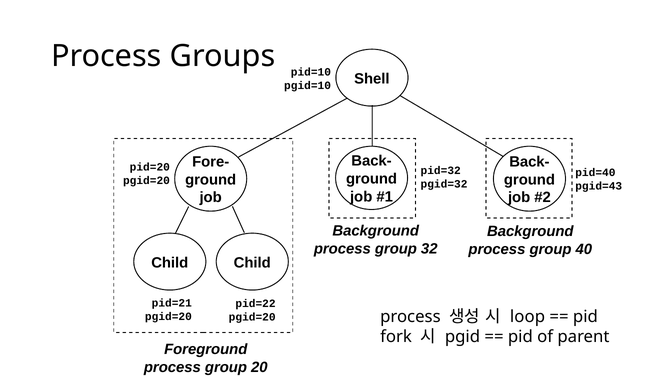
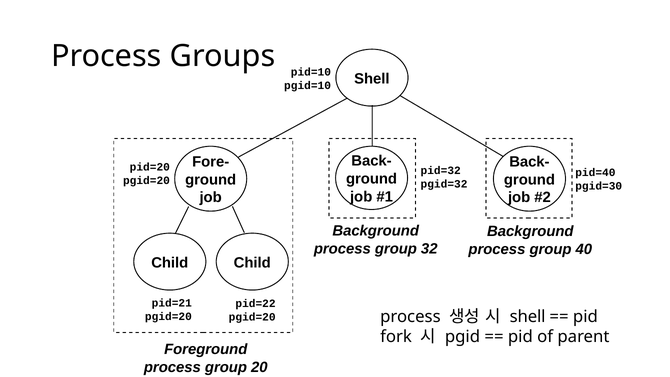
pgid=43: pgid=43 -> pgid=30
loop at (527, 317): loop -> shell
